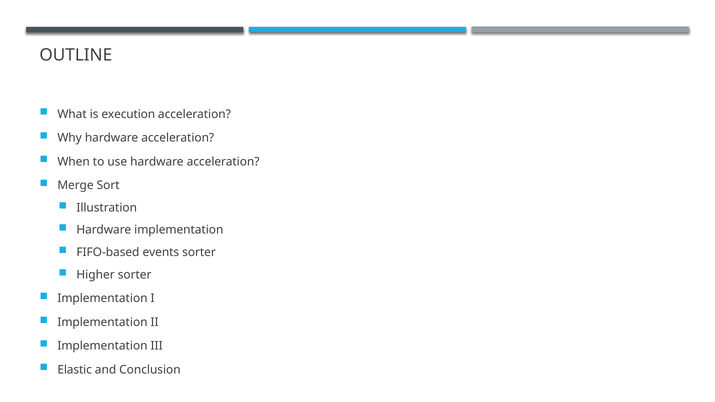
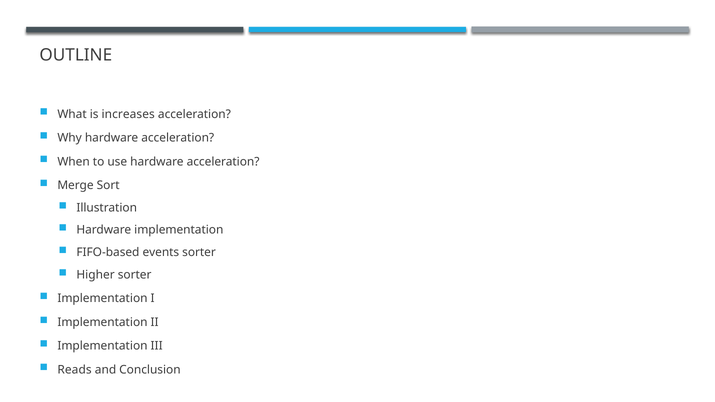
execution: execution -> increases
Elastic: Elastic -> Reads
